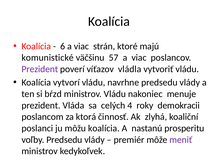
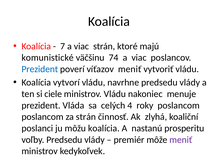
6: 6 -> 7
57: 57 -> 74
Prezident at (40, 69) colour: purple -> blue
víťazov vládla: vládla -> meniť
bŕzd: bŕzd -> ciele
roky demokracii: demokracii -> poslancom
za ktorá: ktorá -> strán
